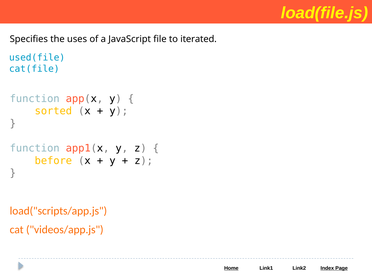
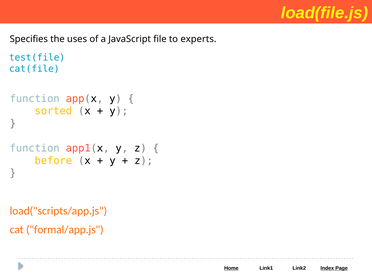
iterated: iterated -> experts
used(file: used(file -> test(file
videos/app.js: videos/app.js -> formal/app.js
